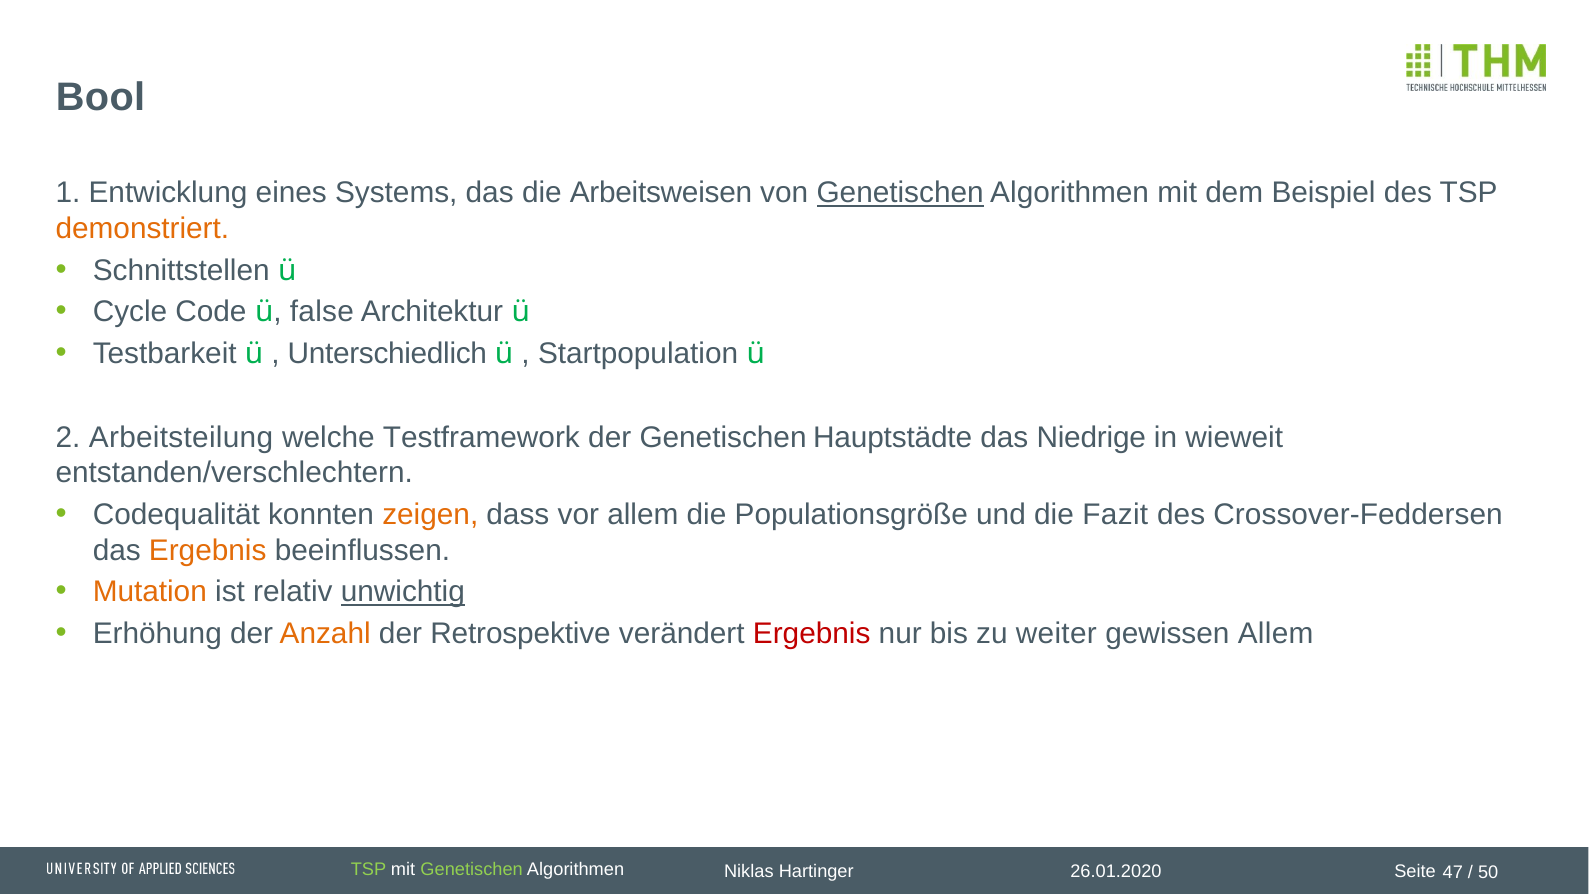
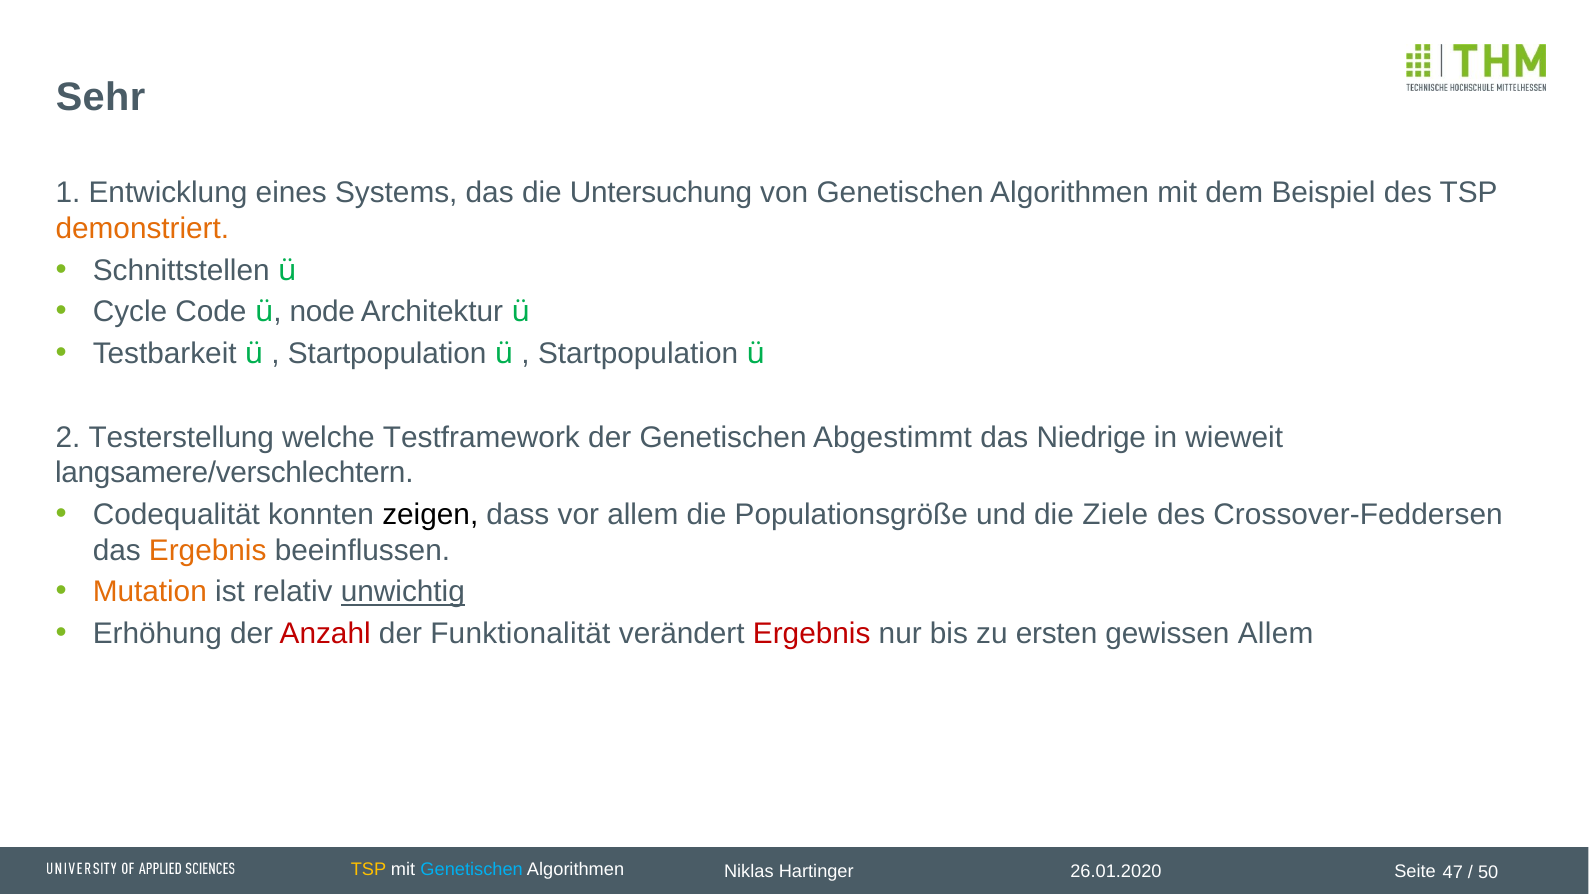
Bool: Bool -> Sehr
Arbeitsweisen: Arbeitsweisen -> Untersuchung
Genetischen at (900, 193) underline: present -> none
false: false -> node
Unterschiedlich at (387, 354): Unterschiedlich -> Startpopulation
Arbeitsteilung: Arbeitsteilung -> Testerstellung
Hauptstädte: Hauptstädte -> Abgestimmt
entstanden/verschlechtern: entstanden/verschlechtern -> langsamere/verschlechtern
zeigen colour: orange -> black
Fazit: Fazit -> Ziele
Anzahl colour: orange -> red
Retrospektive: Retrospektive -> Funktionalität
weiter: weiter -> ersten
TSP at (369, 869) colour: light green -> yellow
Genetischen at (472, 869) colour: light green -> light blue
